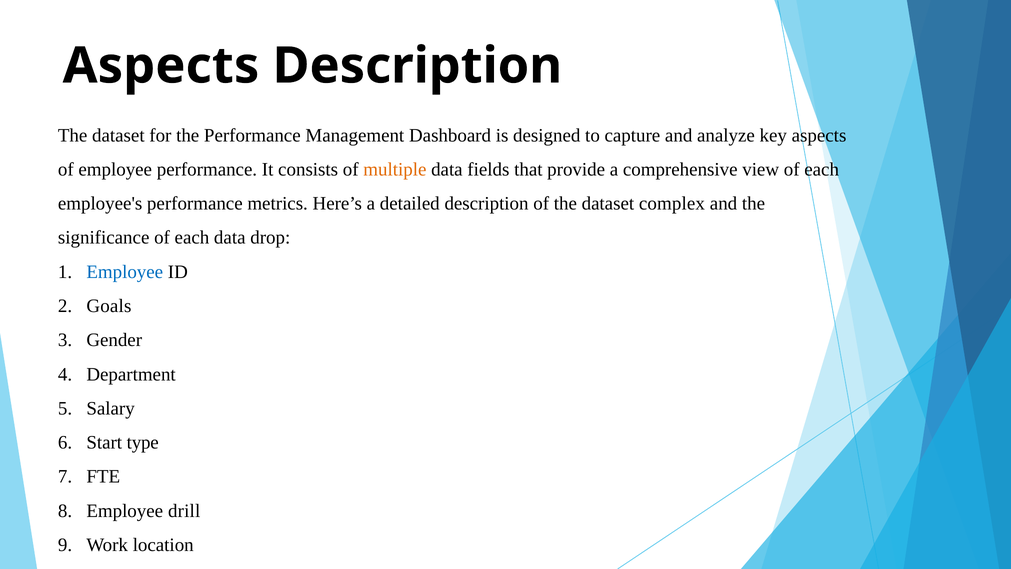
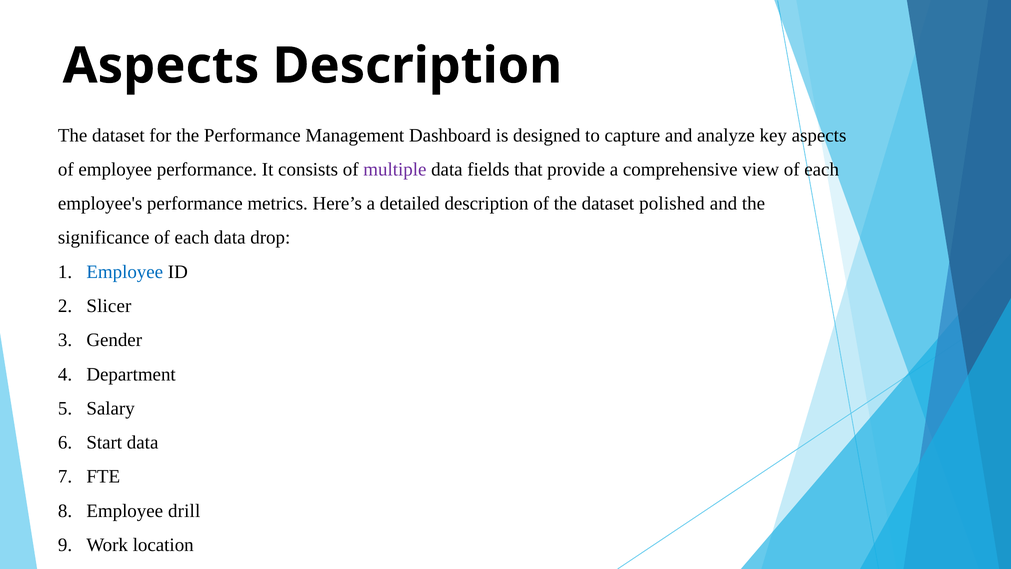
multiple colour: orange -> purple
complex: complex -> polished
Goals: Goals -> Slicer
Start type: type -> data
